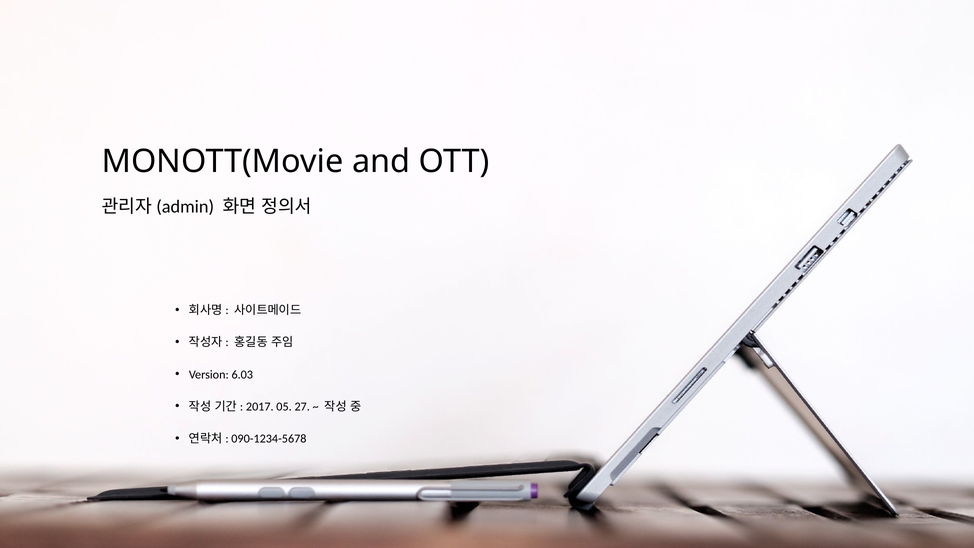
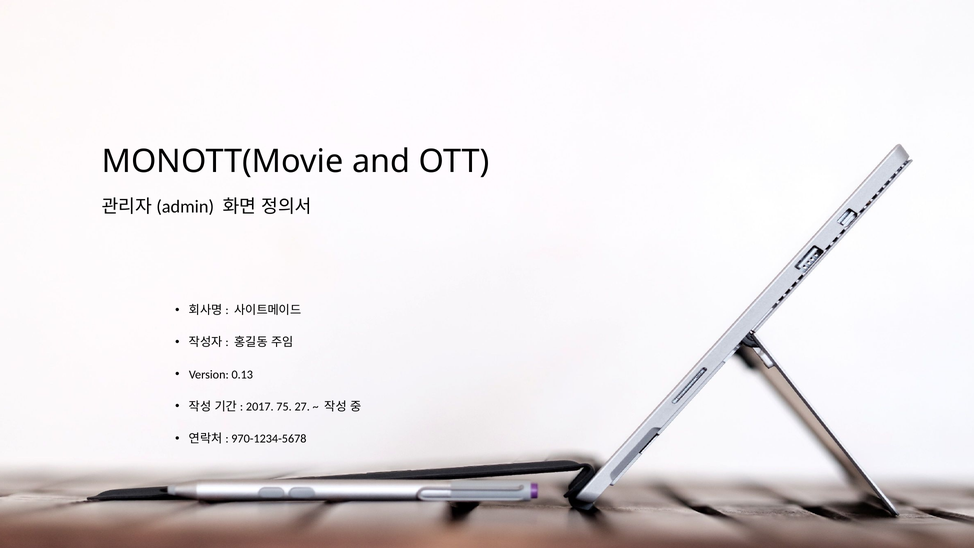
6.03: 6.03 -> 0.13
05: 05 -> 75
090-1234-5678: 090-1234-5678 -> 970-1234-5678
